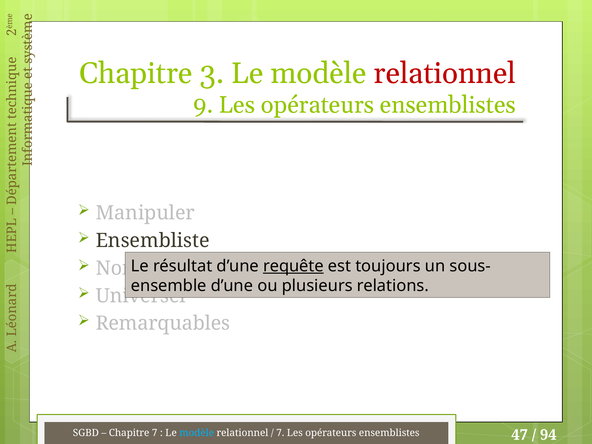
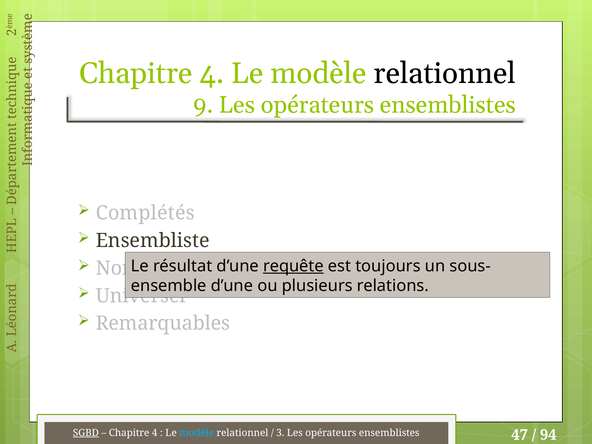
3 at (212, 73): 3 -> 4
relationnel at (445, 73) colour: red -> black
Manipuler: Manipuler -> Complétés
SGBD underline: none -> present
7 at (155, 433): 7 -> 4
7 at (280, 433): 7 -> 3
